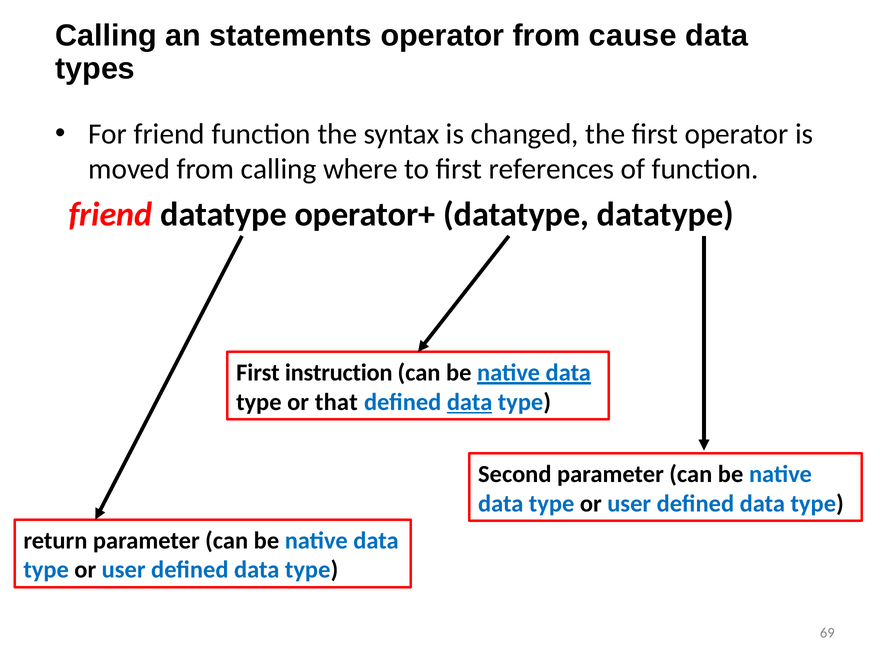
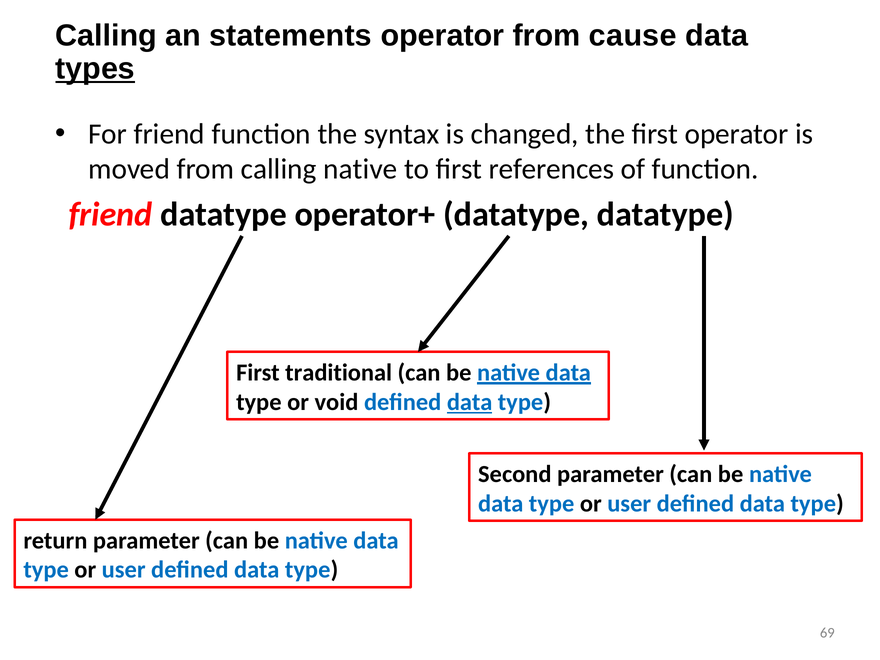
types underline: none -> present
calling where: where -> native
instruction: instruction -> traditional
that: that -> void
